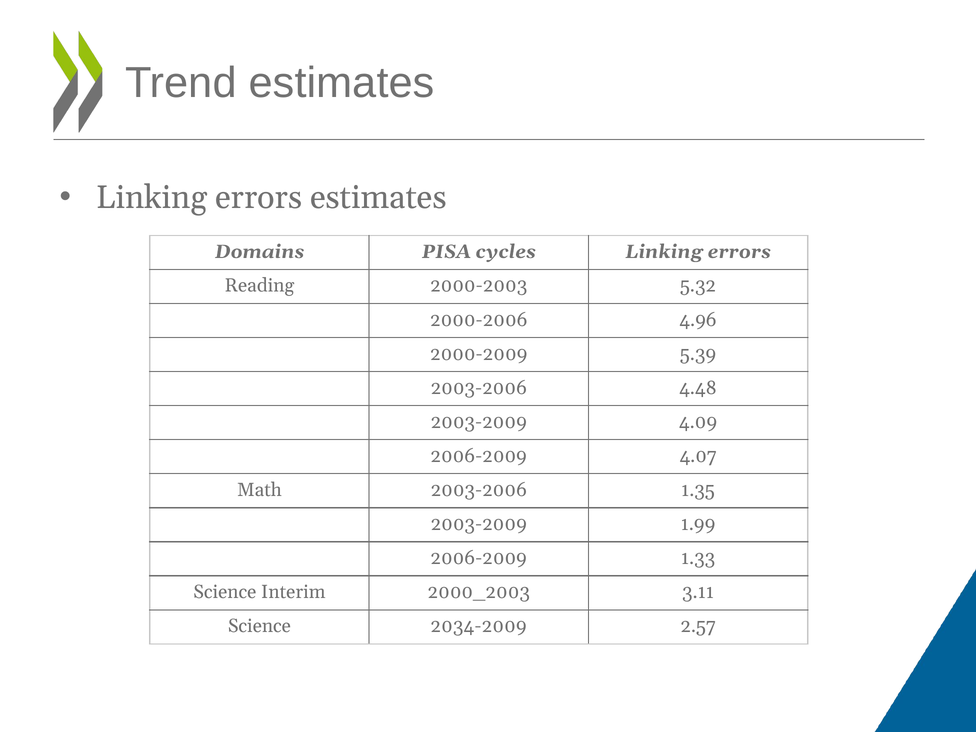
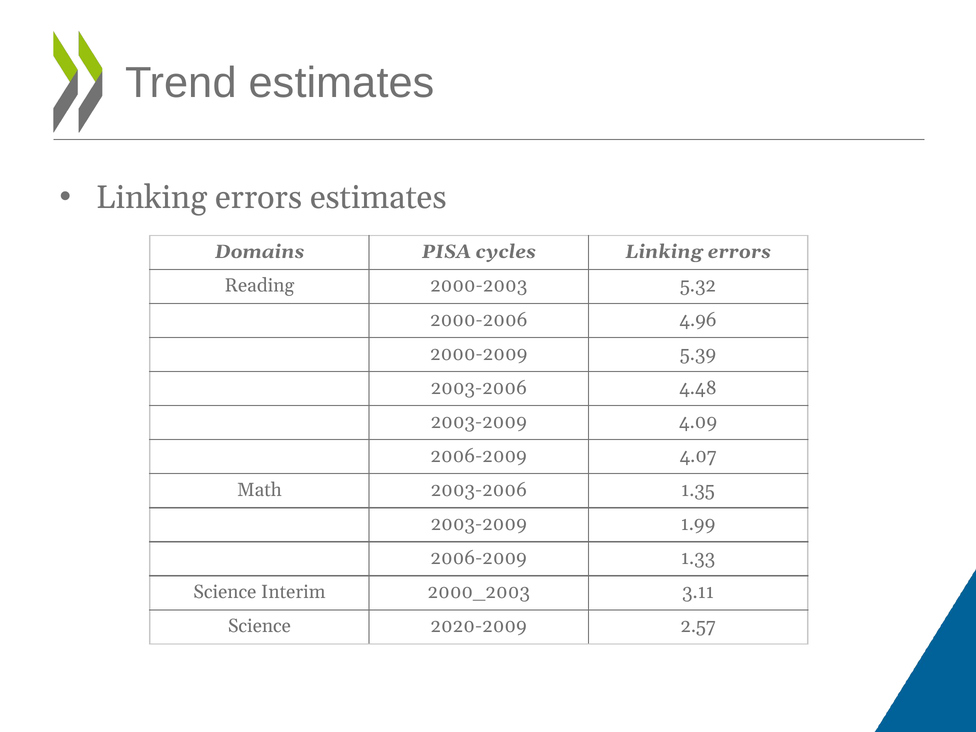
2034-2009: 2034-2009 -> 2020-2009
